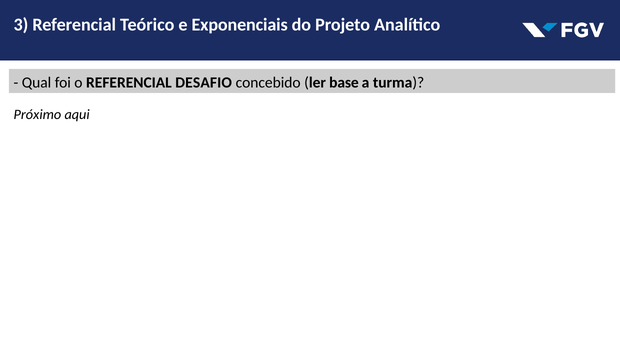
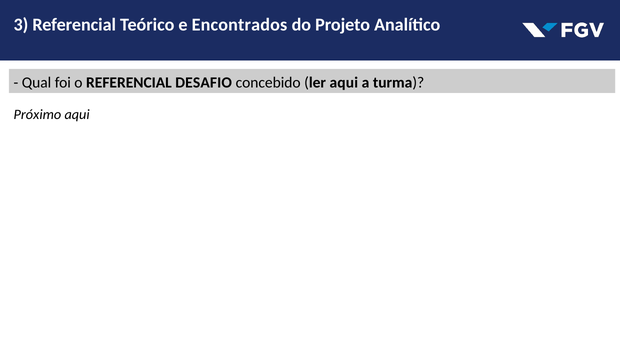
Exponenciais: Exponenciais -> Encontrados
ler base: base -> aqui
